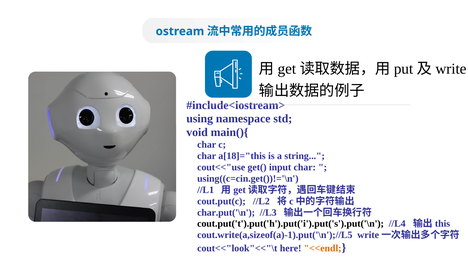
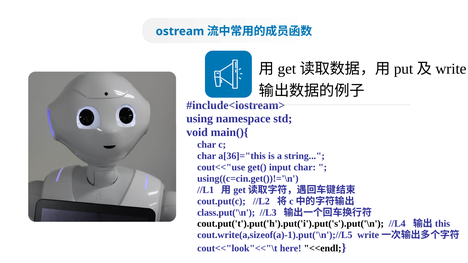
a[18]="this: a[18]="this -> a[36]="this
char.put('\n: char.put('\n -> class.put('\n
<<endl colour: orange -> black
